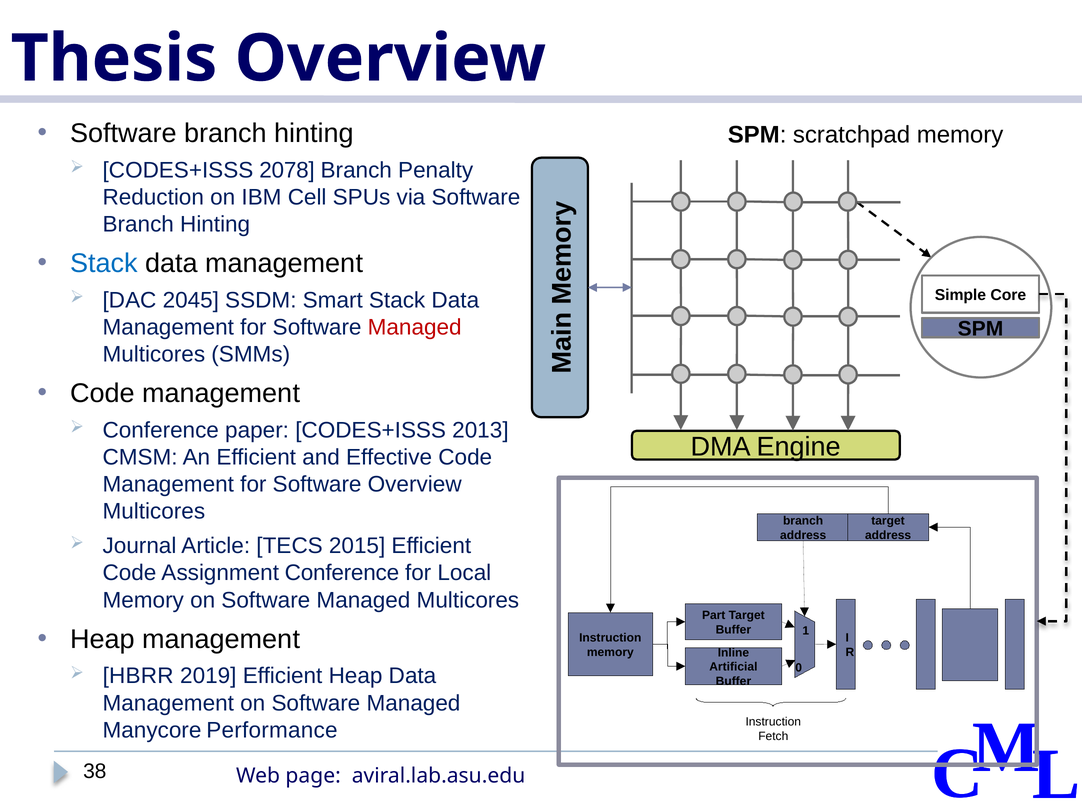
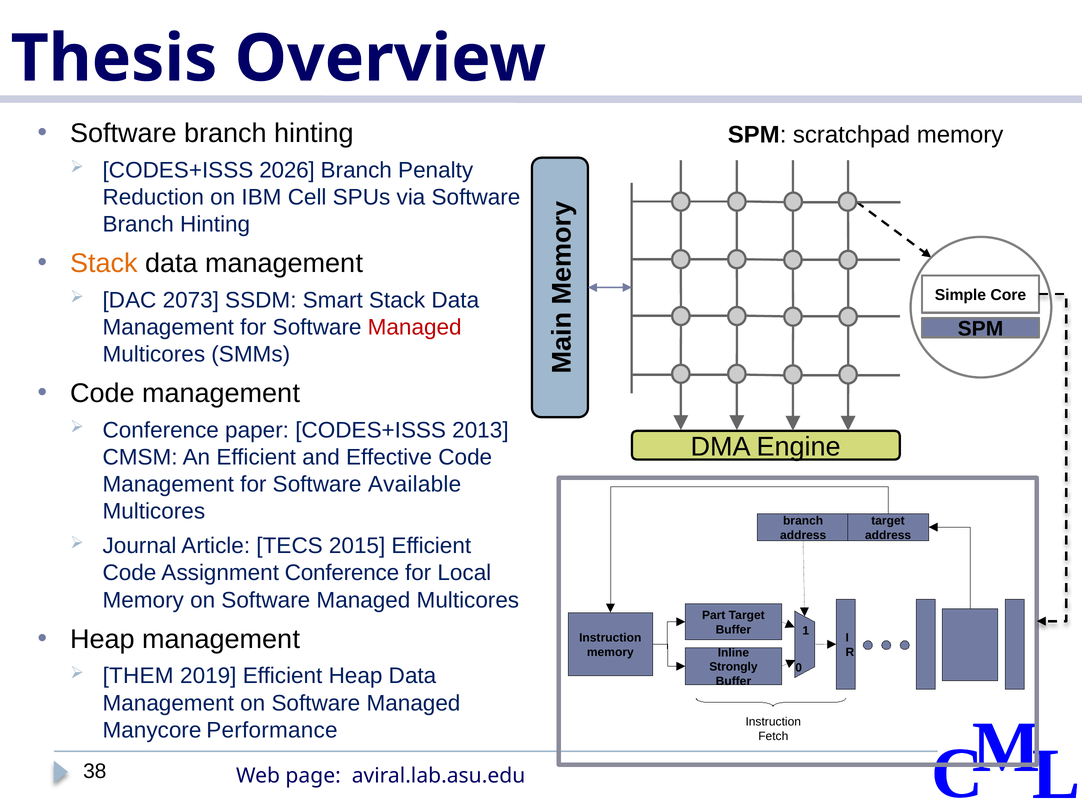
2078: 2078 -> 2026
Stack at (104, 264) colour: blue -> orange
2045: 2045 -> 2073
Software Overview: Overview -> Available
Artificial: Artificial -> Strongly
HBRR: HBRR -> THEM
